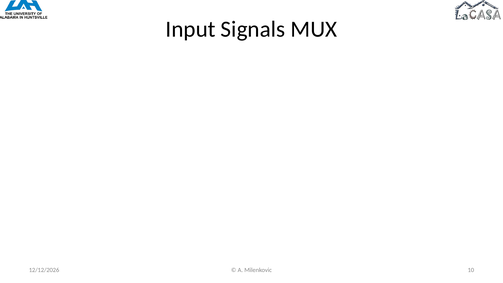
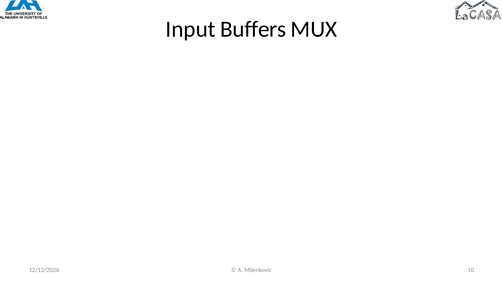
Signals: Signals -> Buffers
